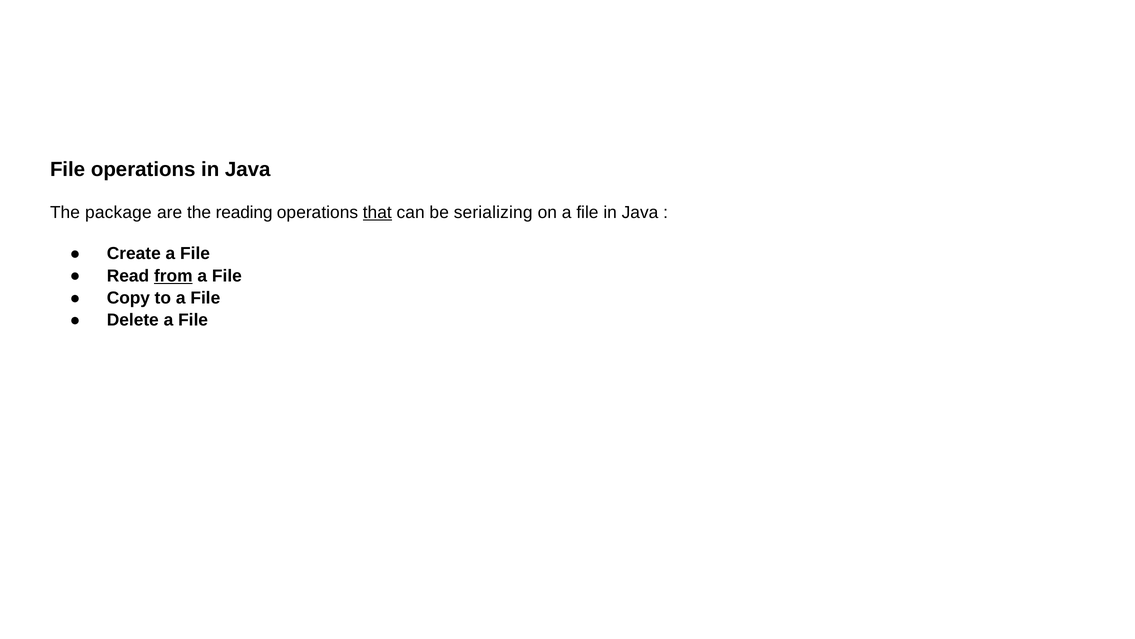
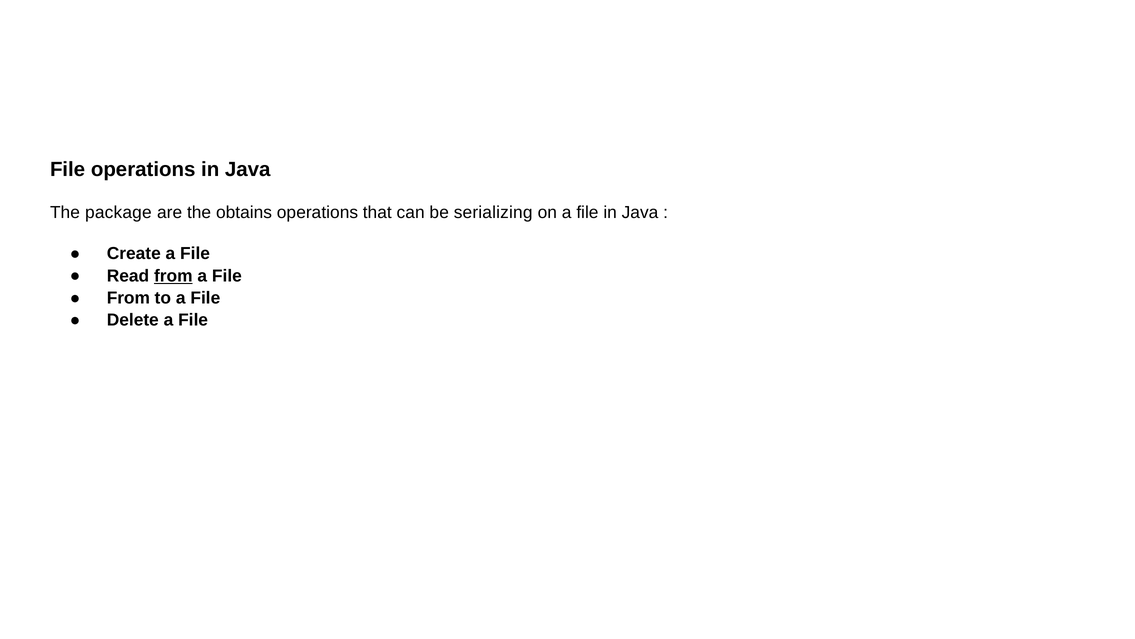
reading: reading -> obtains
that underline: present -> none
Copy at (128, 298): Copy -> From
